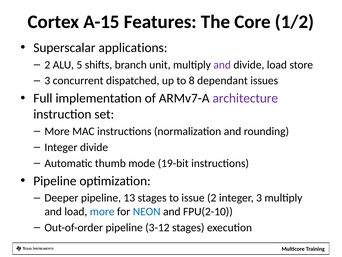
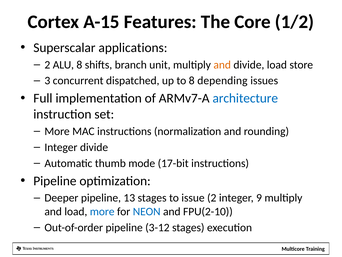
ALU 5: 5 -> 8
and at (222, 65) colour: purple -> orange
dependant: dependant -> depending
architecture colour: purple -> blue
19-bit: 19-bit -> 17-bit
integer 3: 3 -> 9
